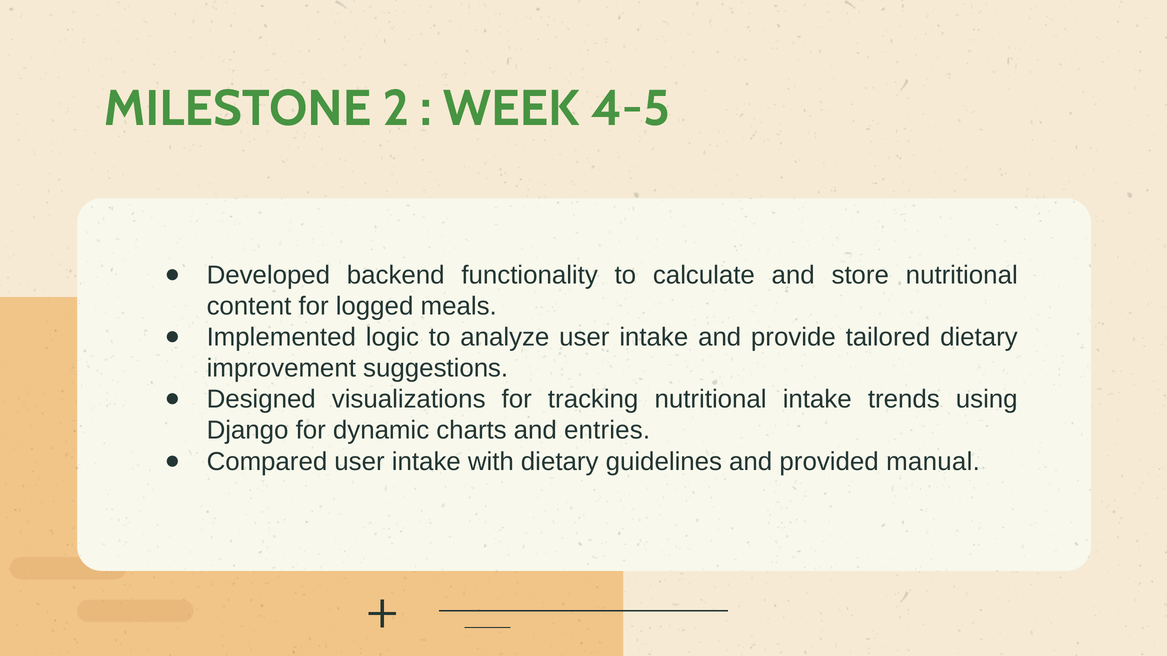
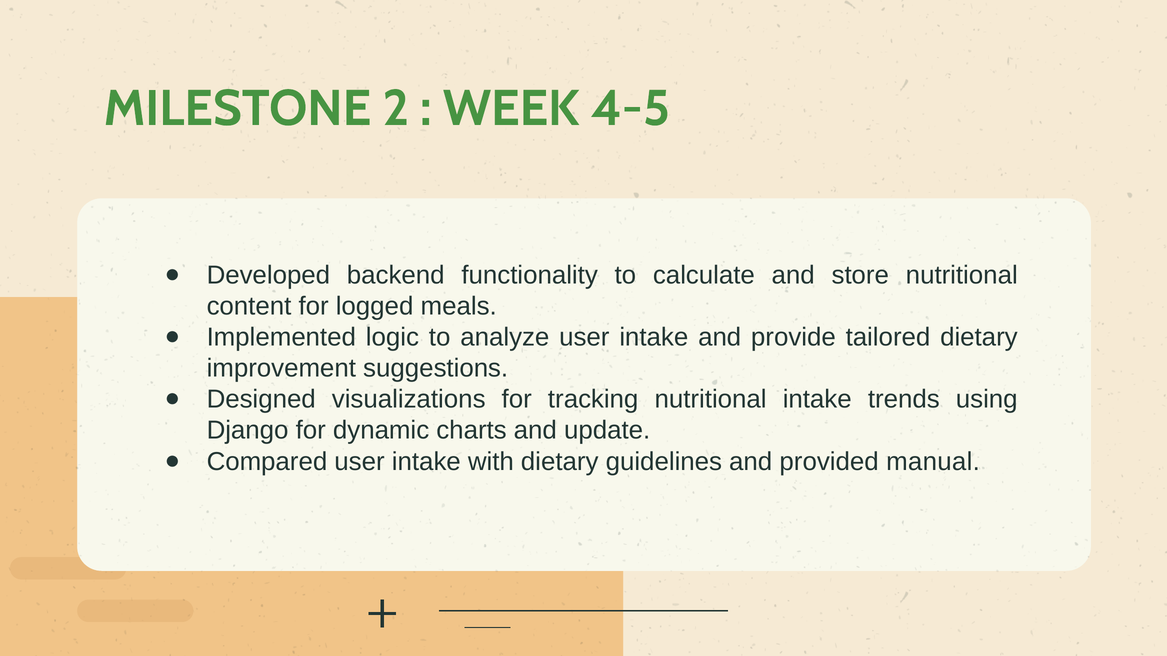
entries: entries -> update
